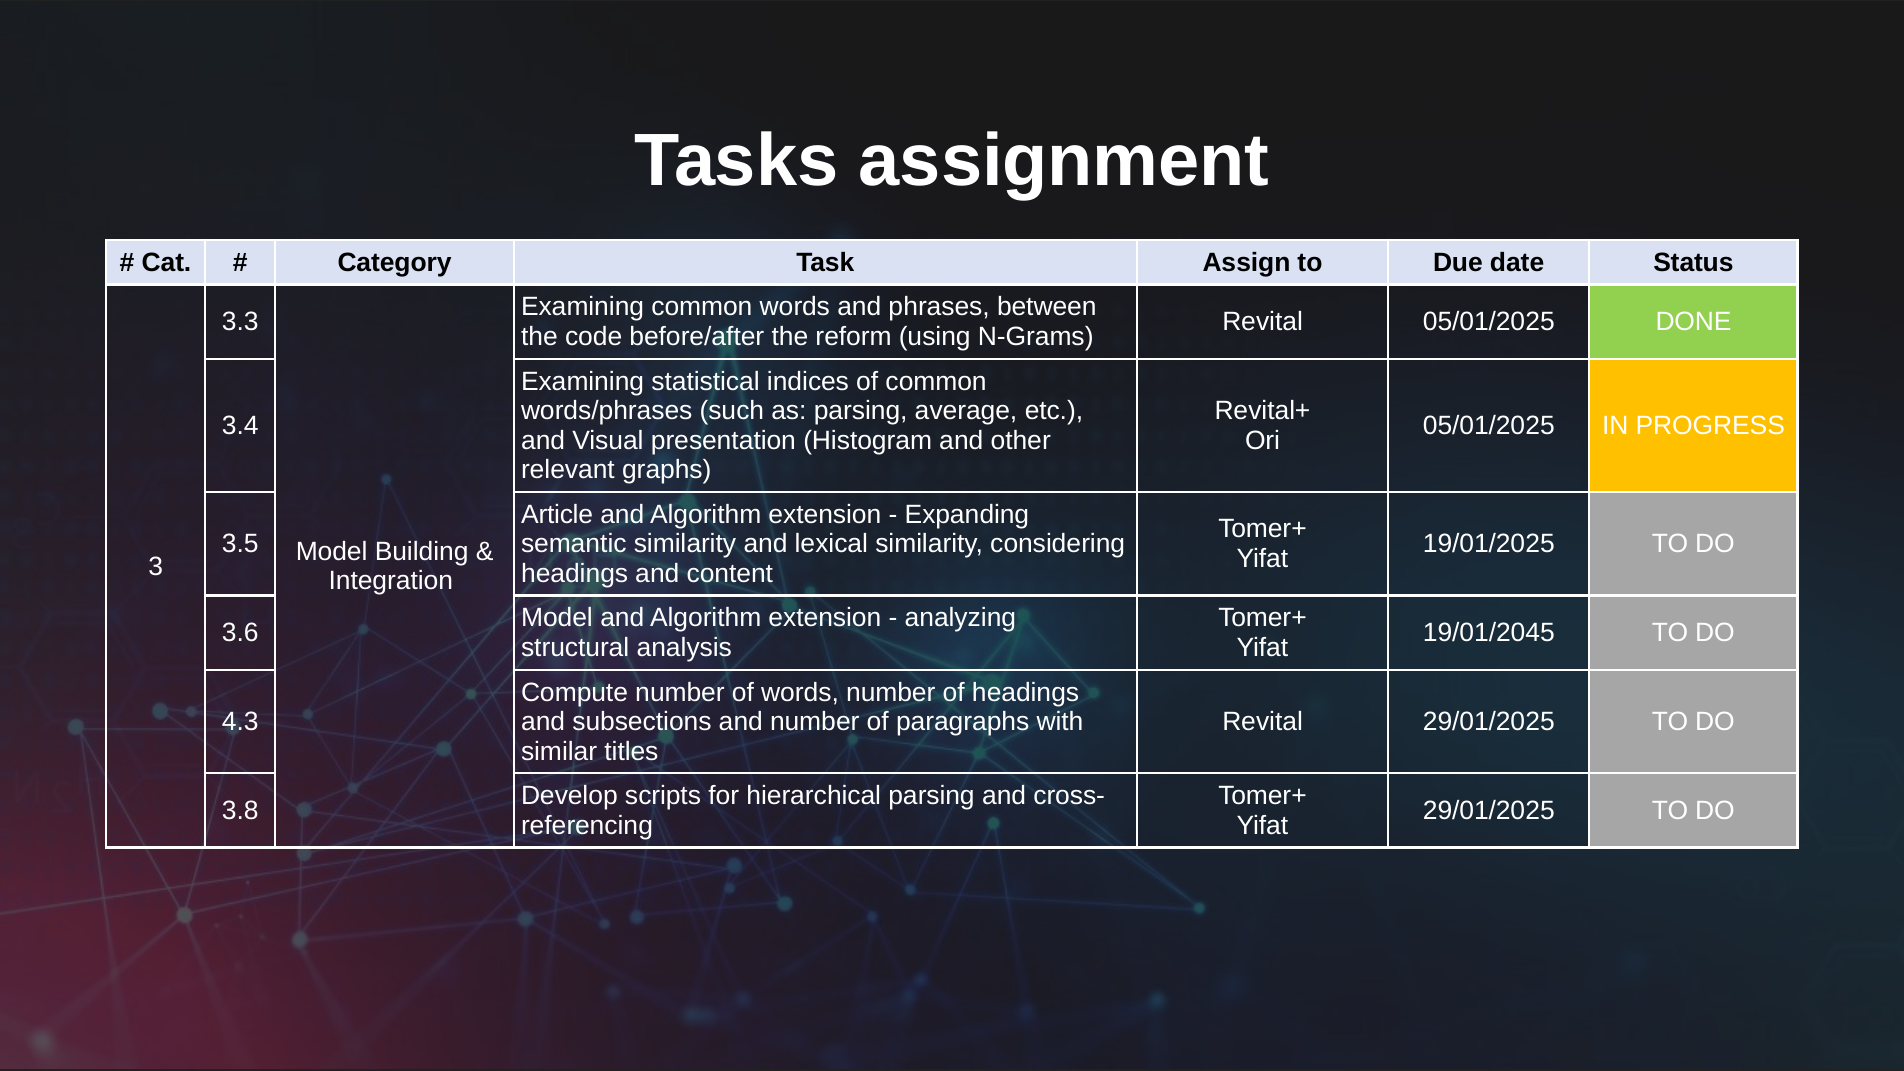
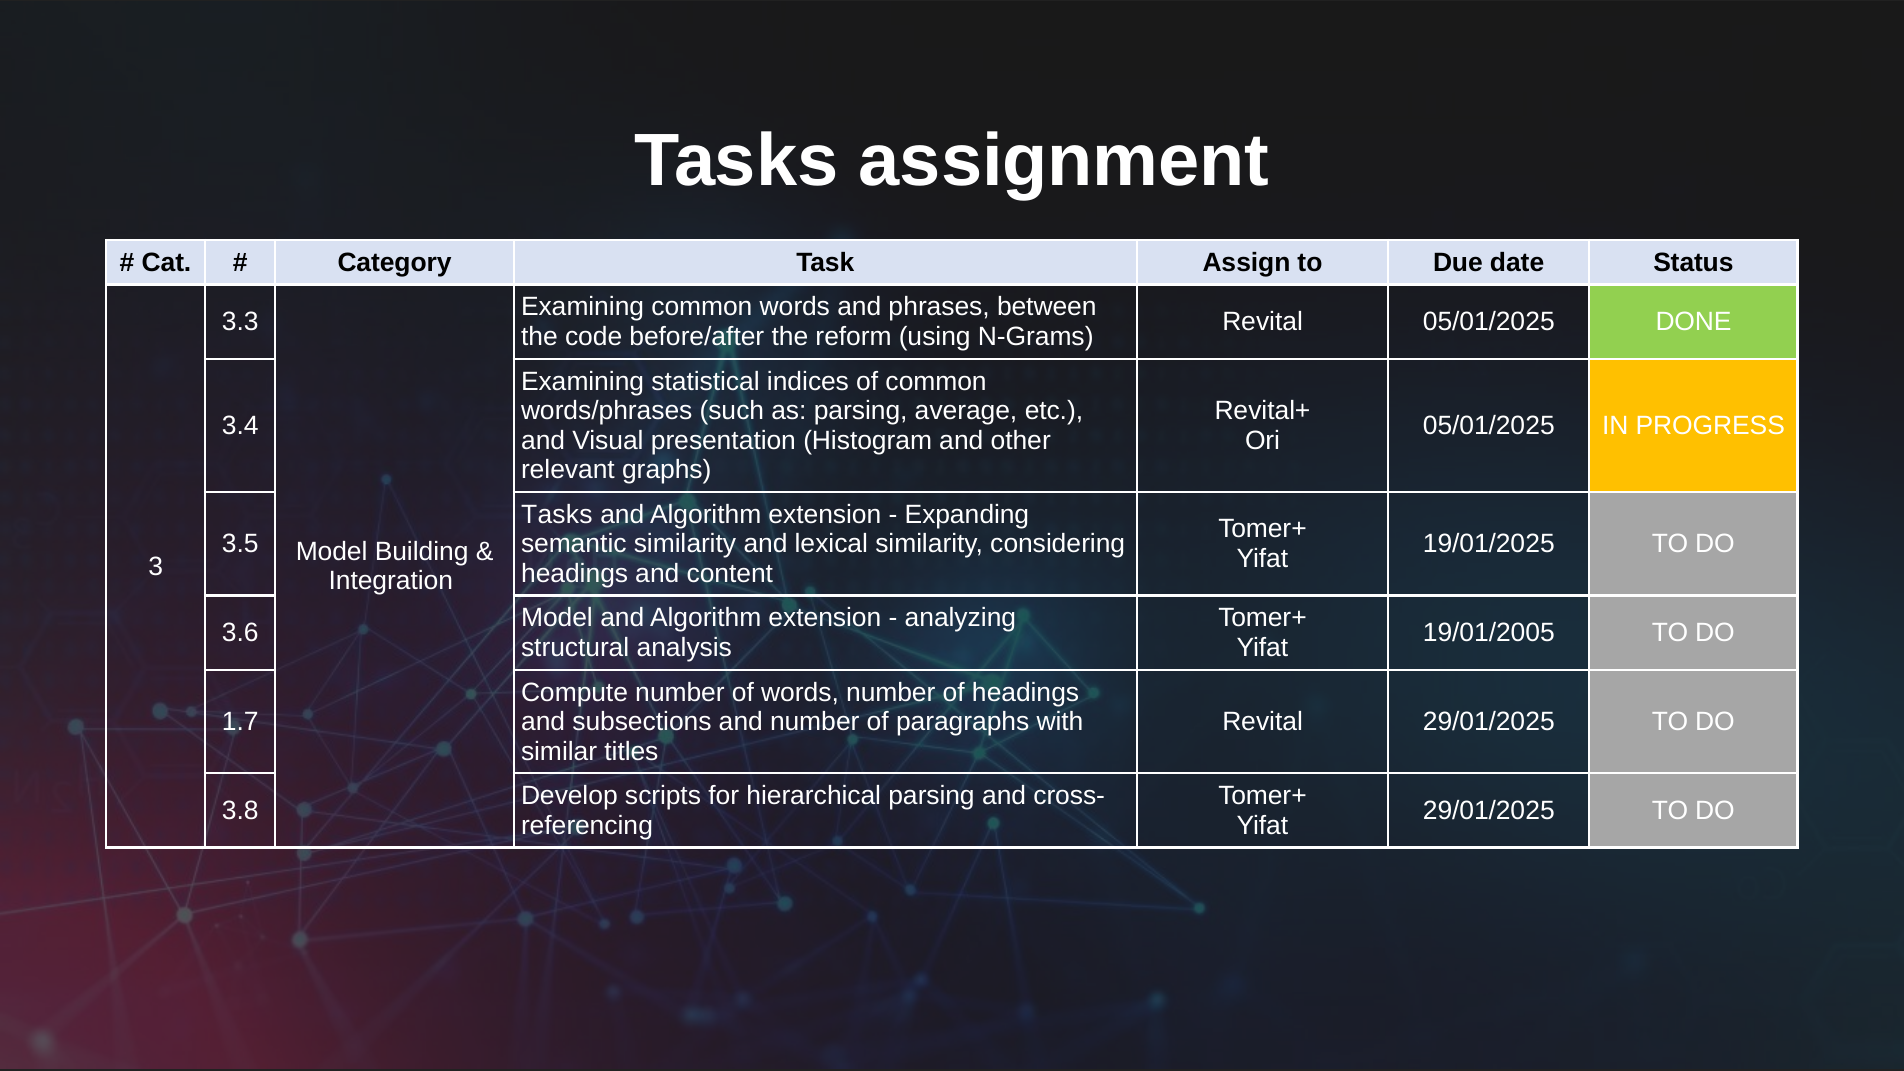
Article at (557, 514): Article -> Tasks
19/01/2045: 19/01/2045 -> 19/01/2005
4.3: 4.3 -> 1.7
